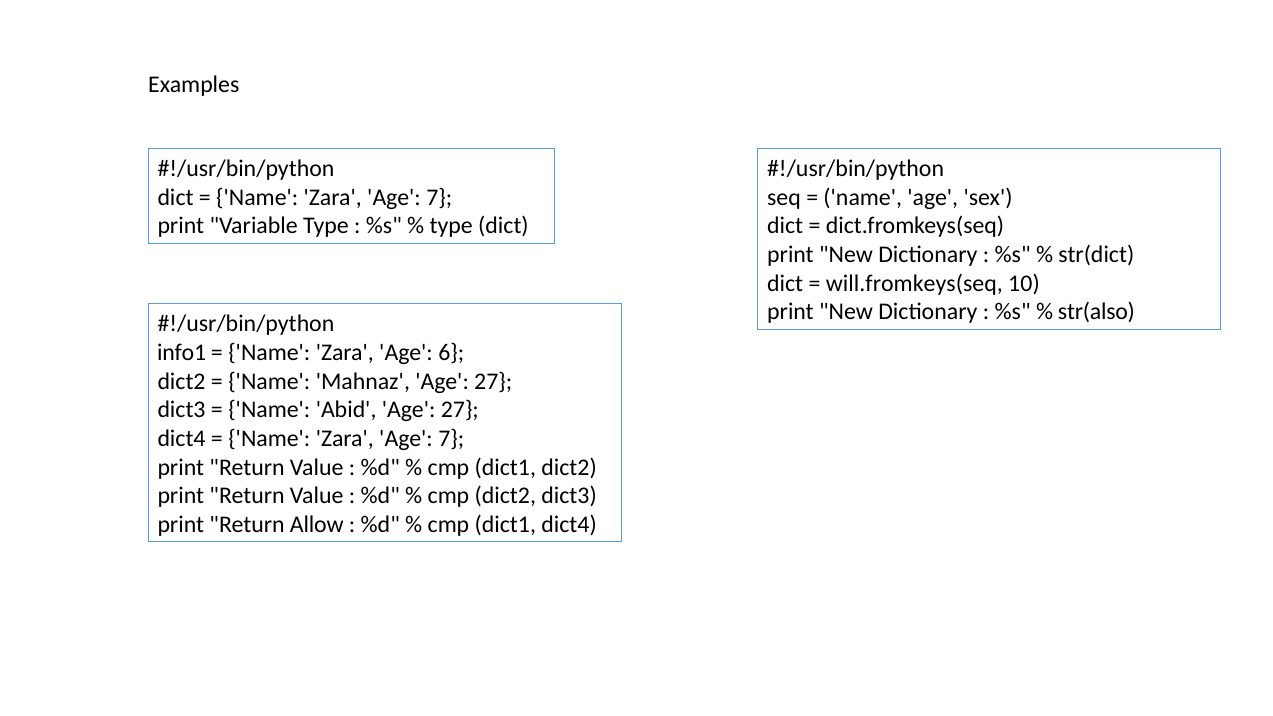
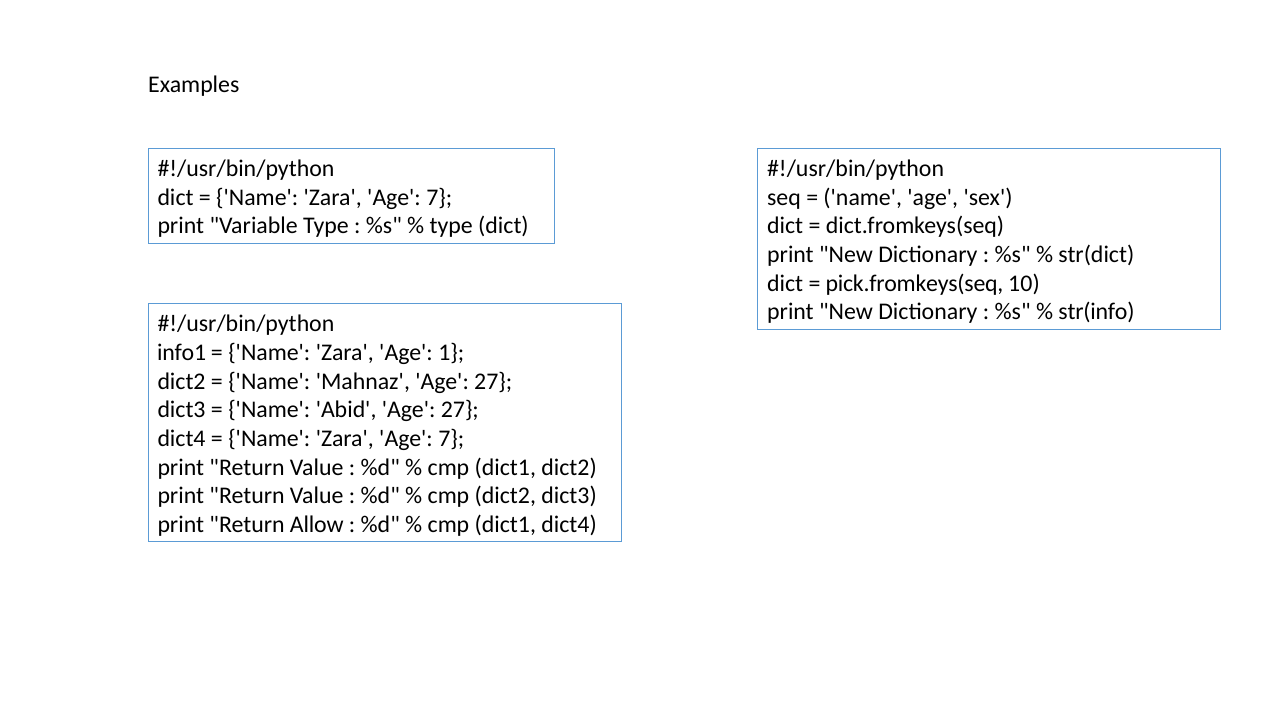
will.fromkeys(seq: will.fromkeys(seq -> pick.fromkeys(seq
str(also: str(also -> str(info
6: 6 -> 1
